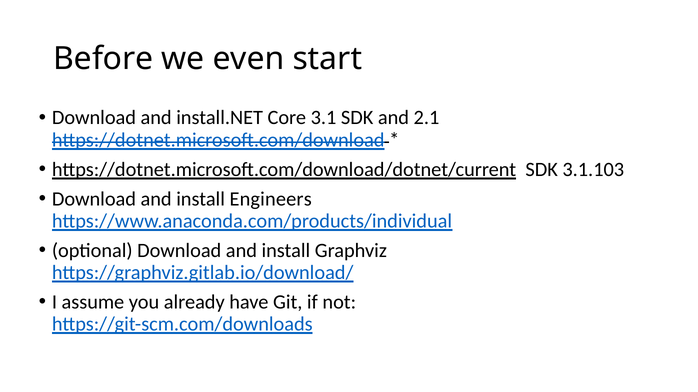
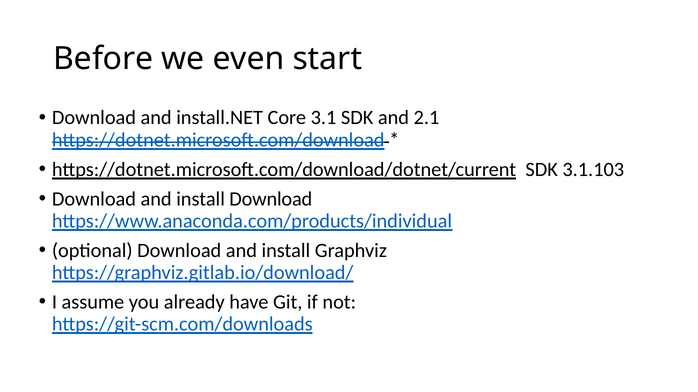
install Engineers: Engineers -> Download
